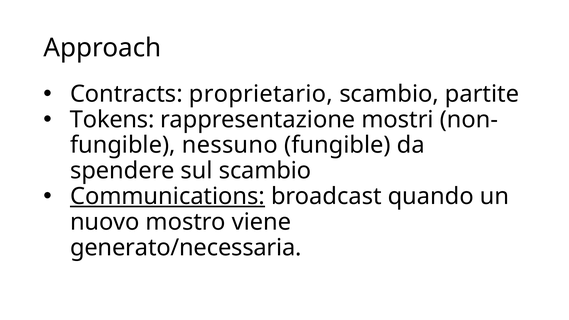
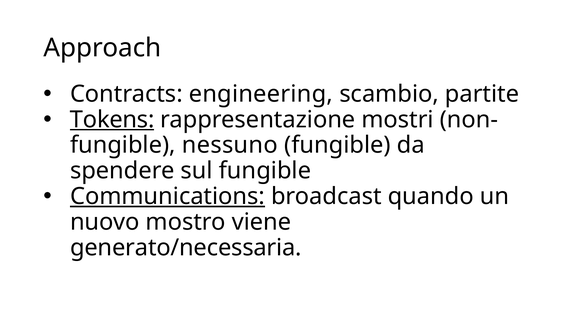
proprietario: proprietario -> engineering
Tokens underline: none -> present
sul scambio: scambio -> fungible
